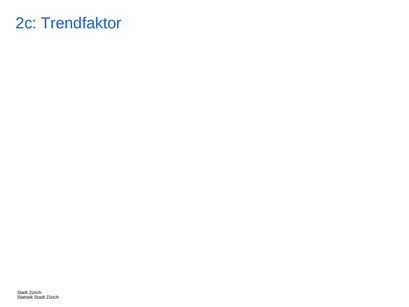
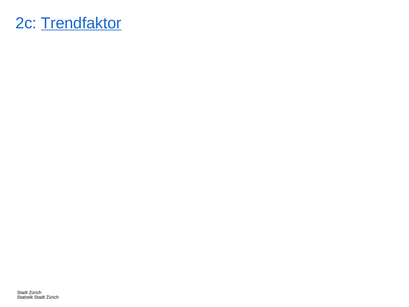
Trendfaktor underline: none -> present
